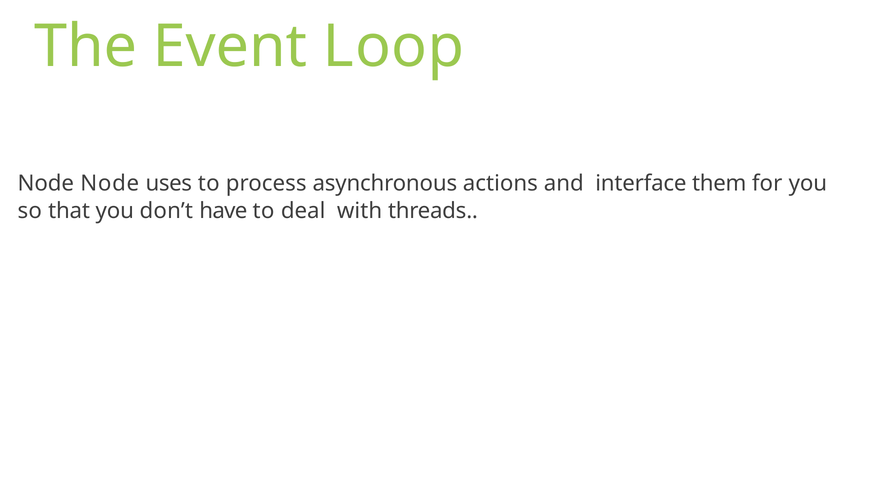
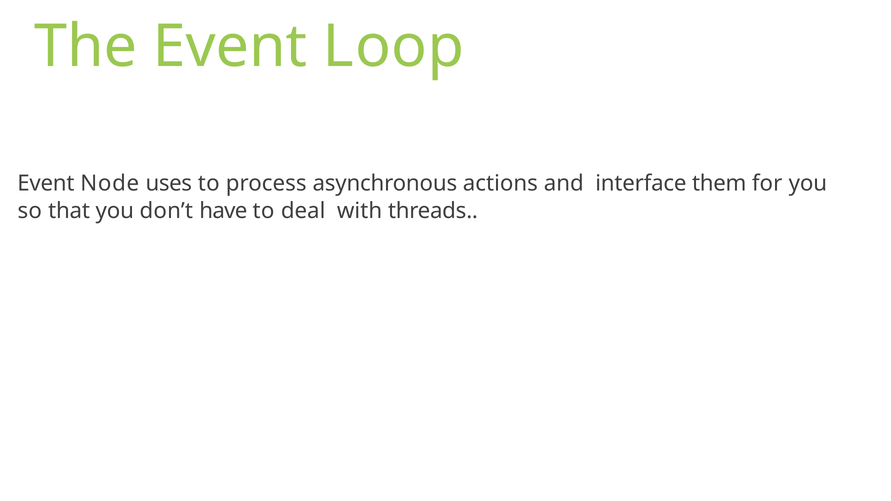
Node at (46, 183): Node -> Event
